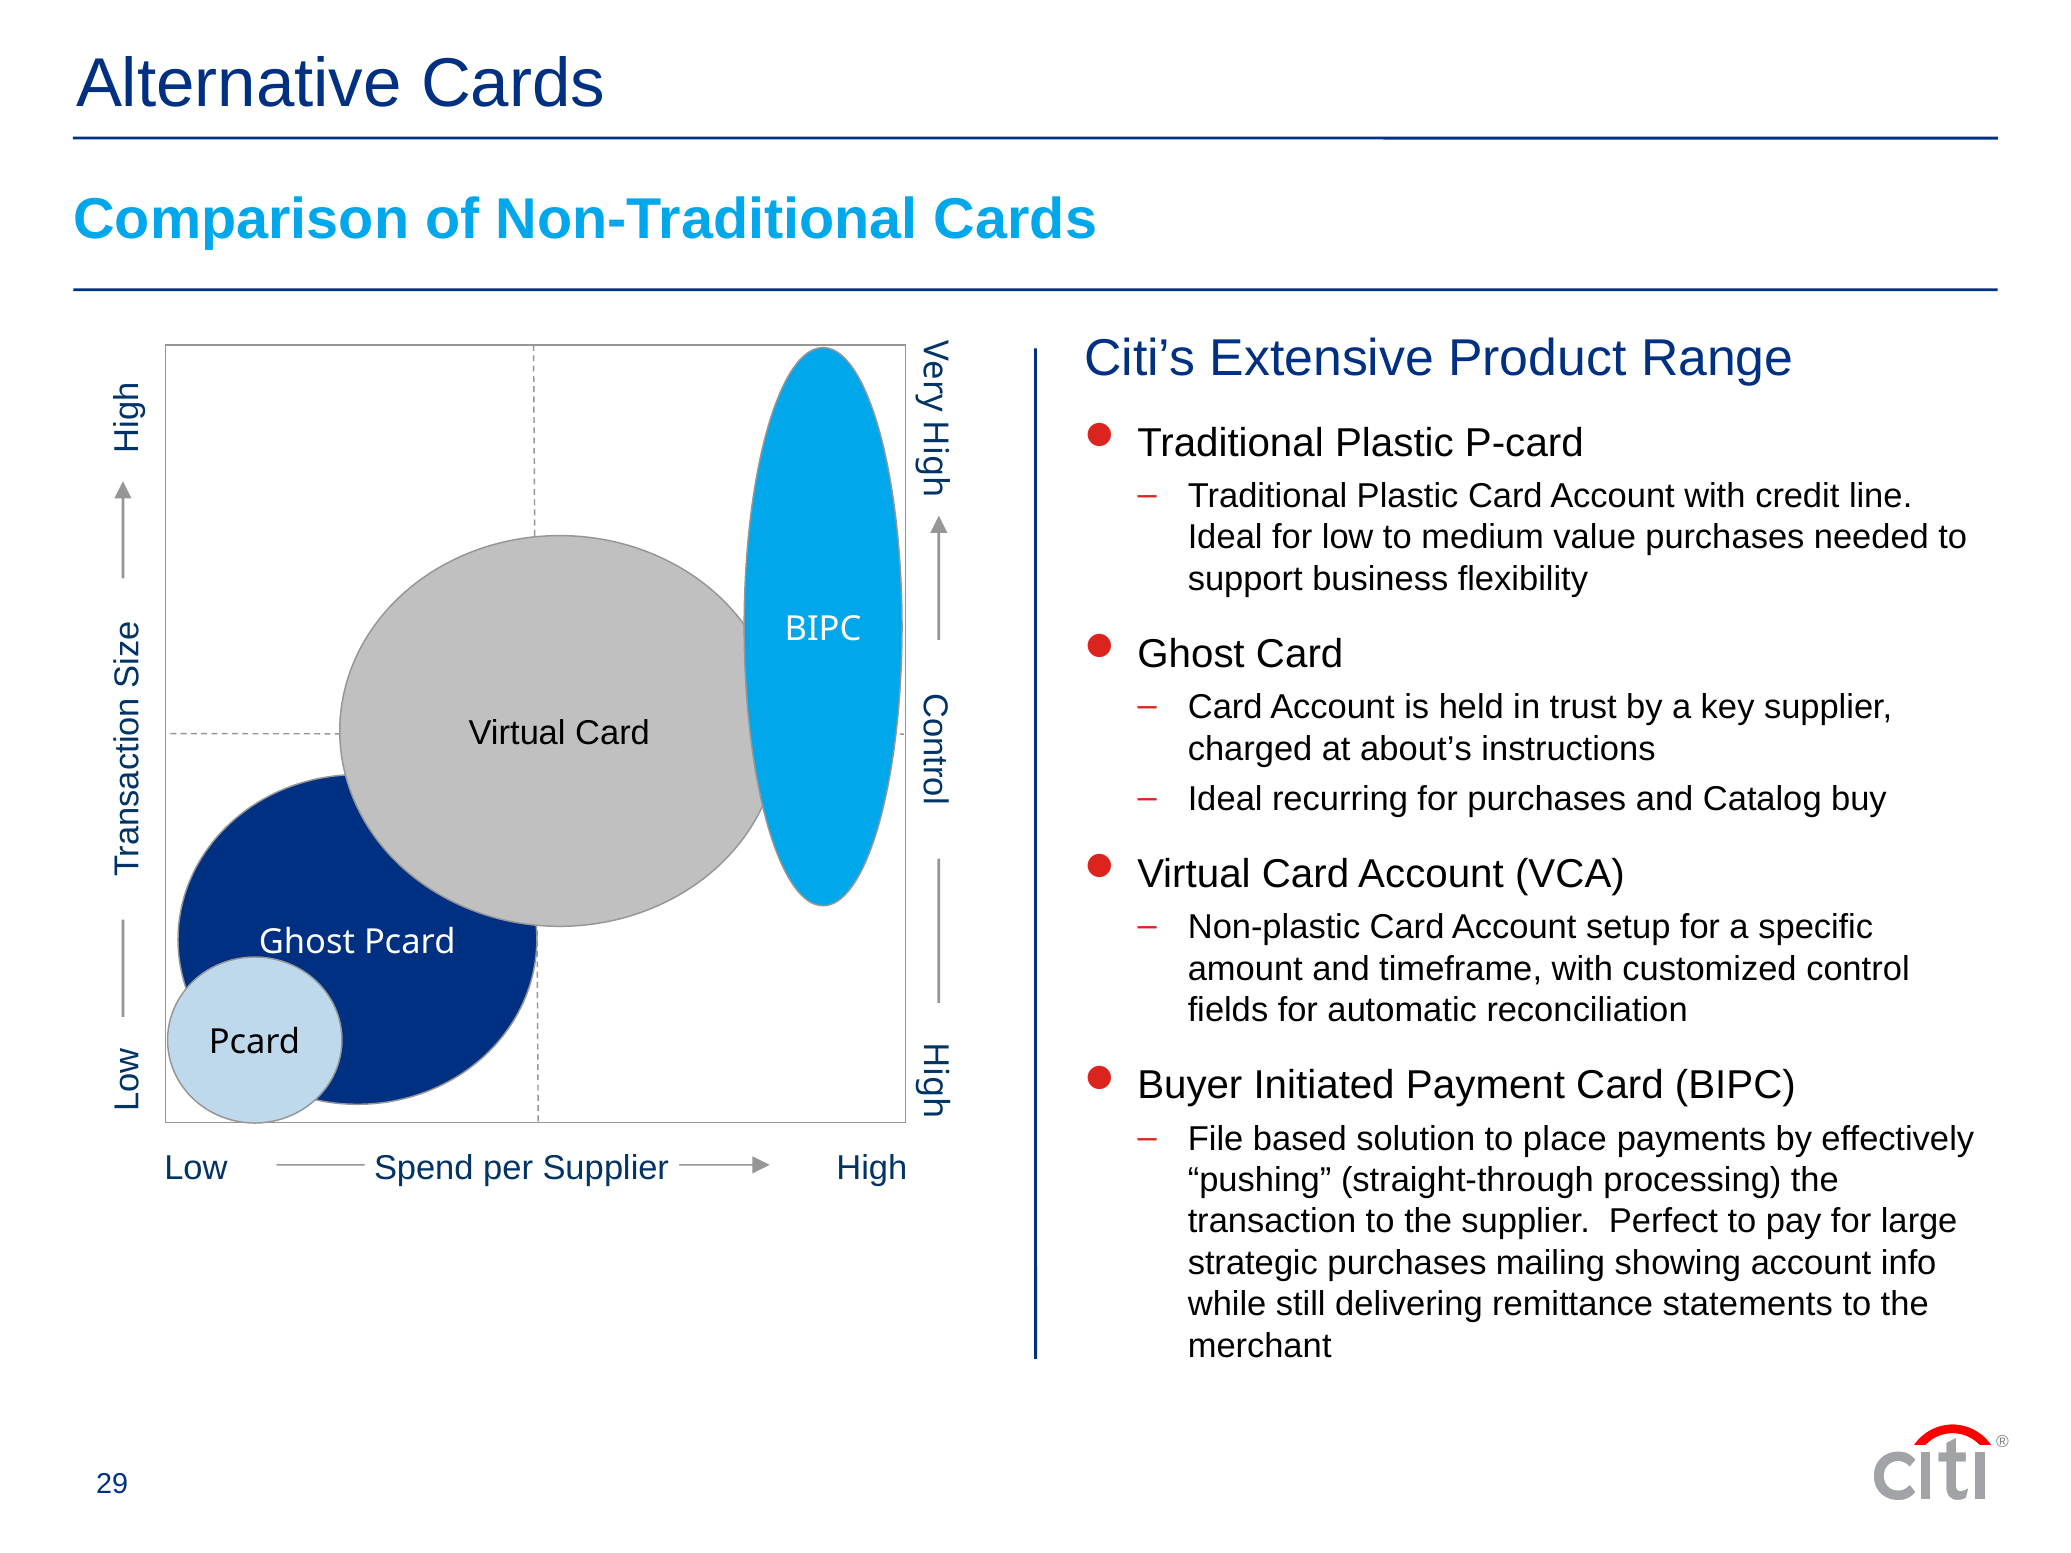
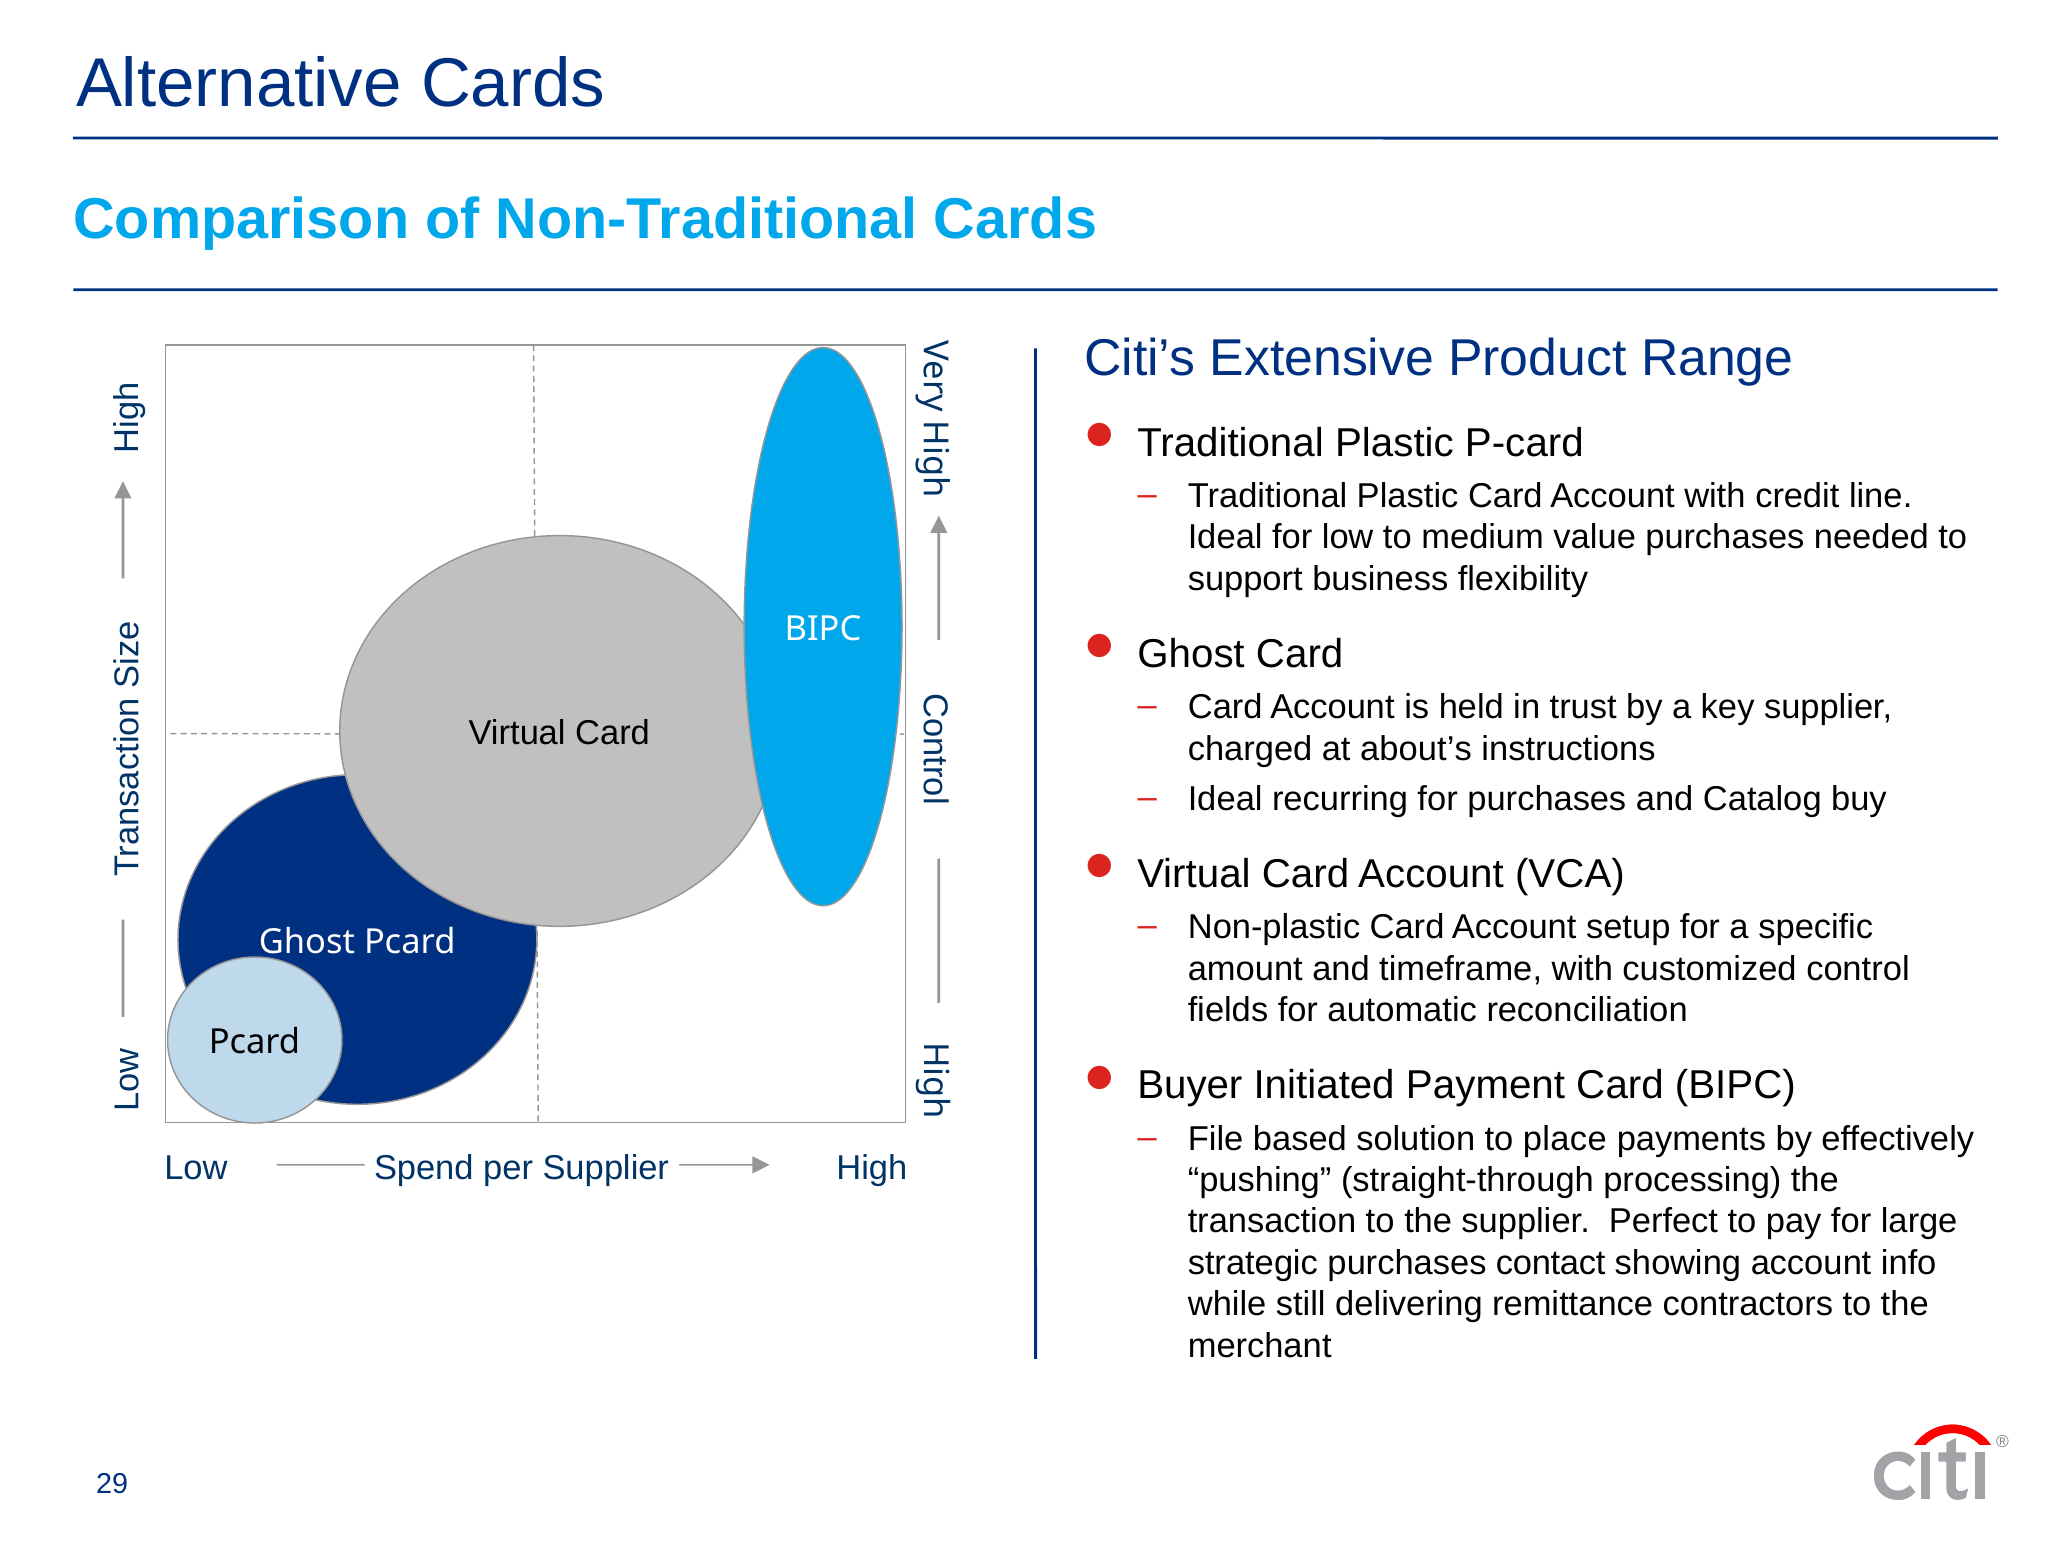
mailing: mailing -> contact
statements: statements -> contractors
